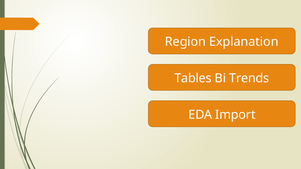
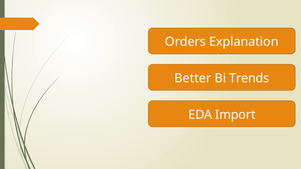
Region: Region -> Orders
Tables: Tables -> Better
